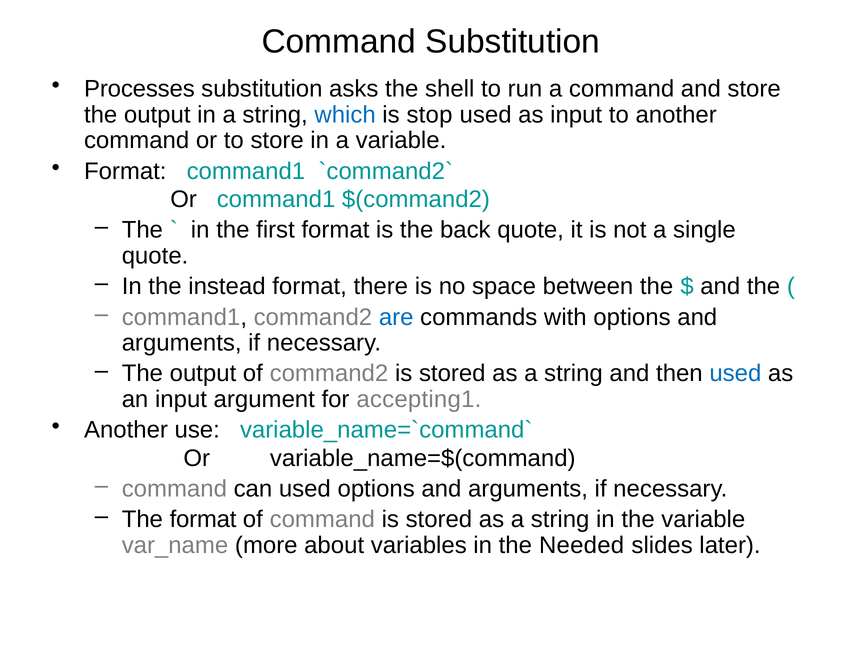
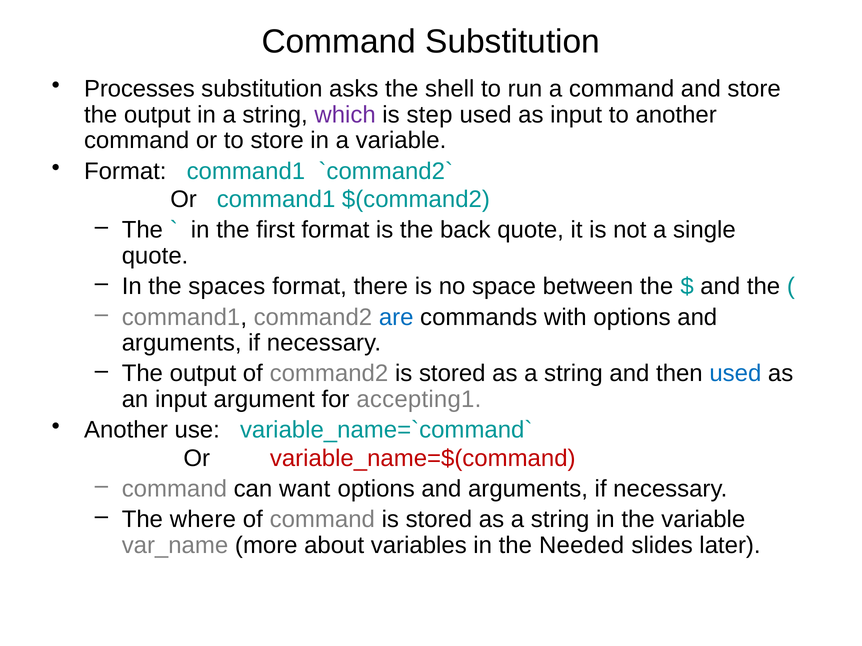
which colour: blue -> purple
stop: stop -> step
instead: instead -> spaces
variable_name=$(command colour: black -> red
can used: used -> want
The format: format -> where
